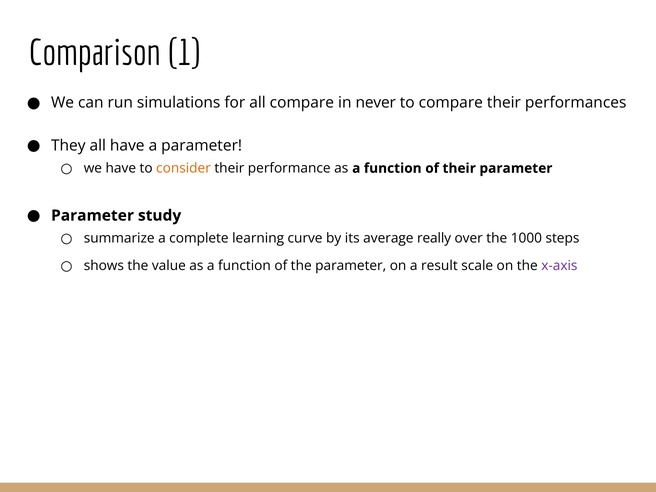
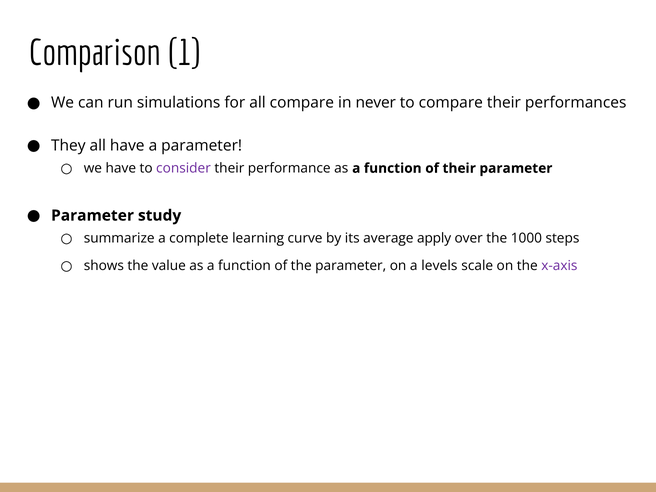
consider colour: orange -> purple
really: really -> apply
result: result -> levels
